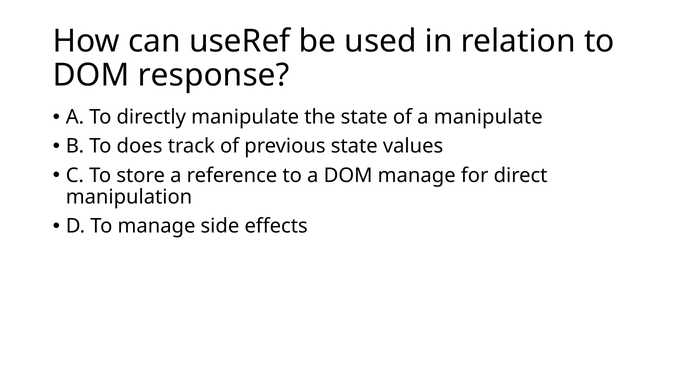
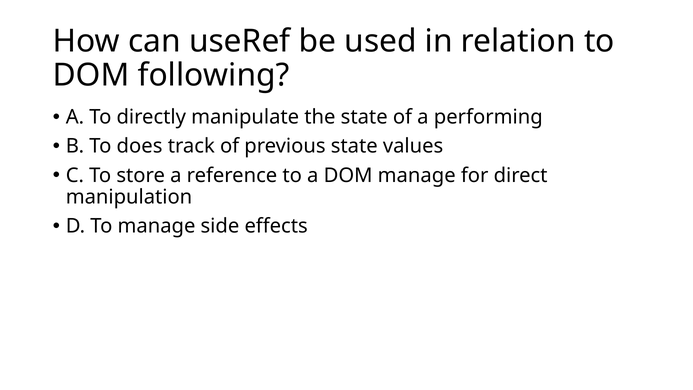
response: response -> following
a manipulate: manipulate -> performing
